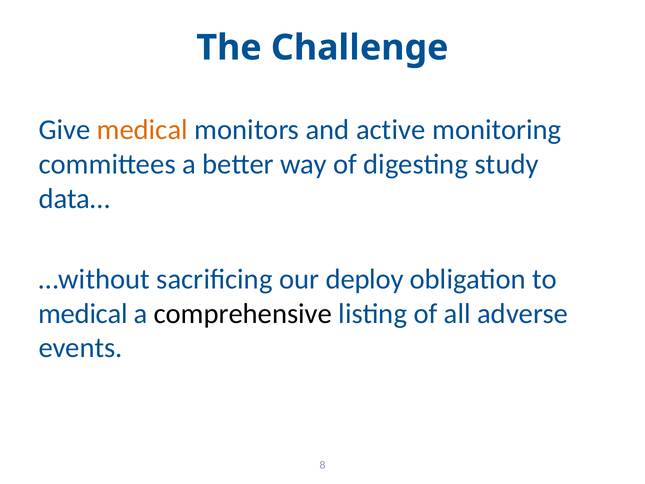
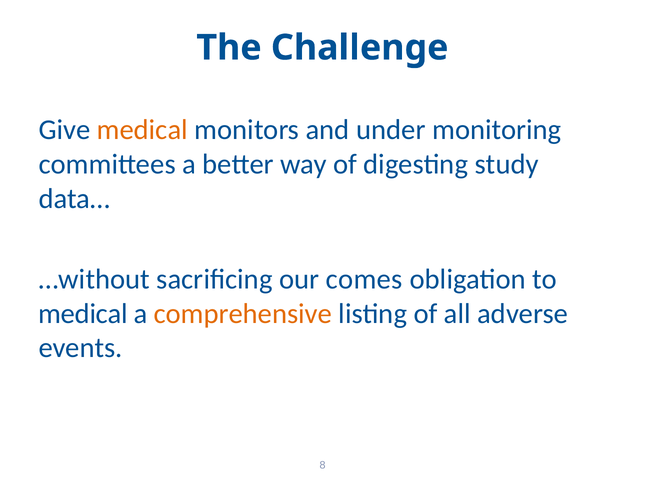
active: active -> under
deploy: deploy -> comes
comprehensive colour: black -> orange
